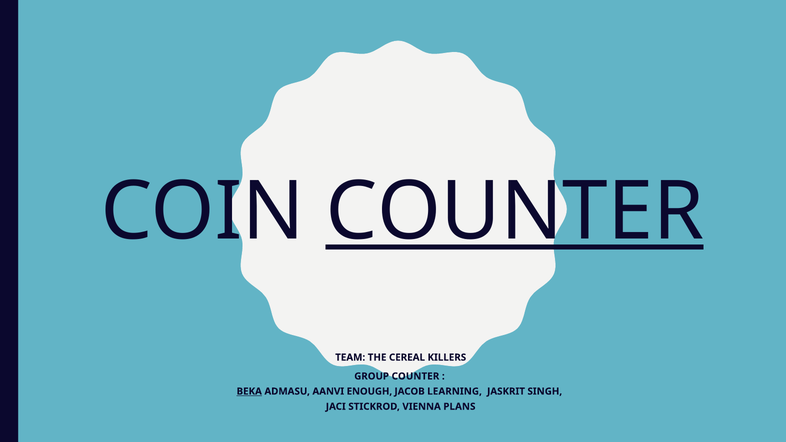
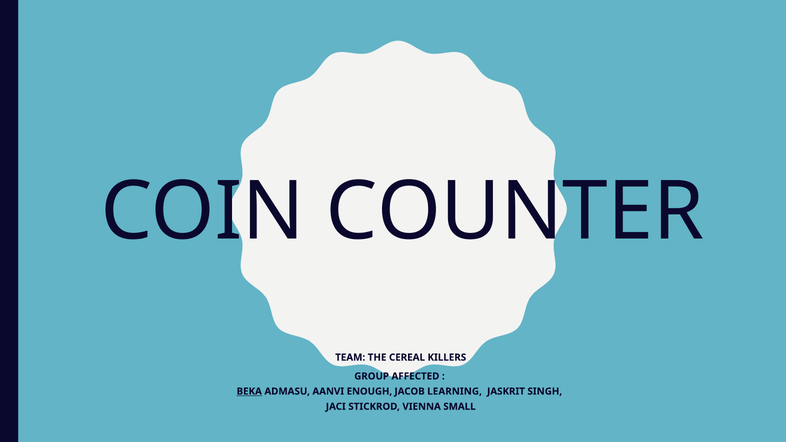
COUNTER at (515, 212) underline: present -> none
GROUP COUNTER: COUNTER -> AFFECTED
PLANS: PLANS -> SMALL
